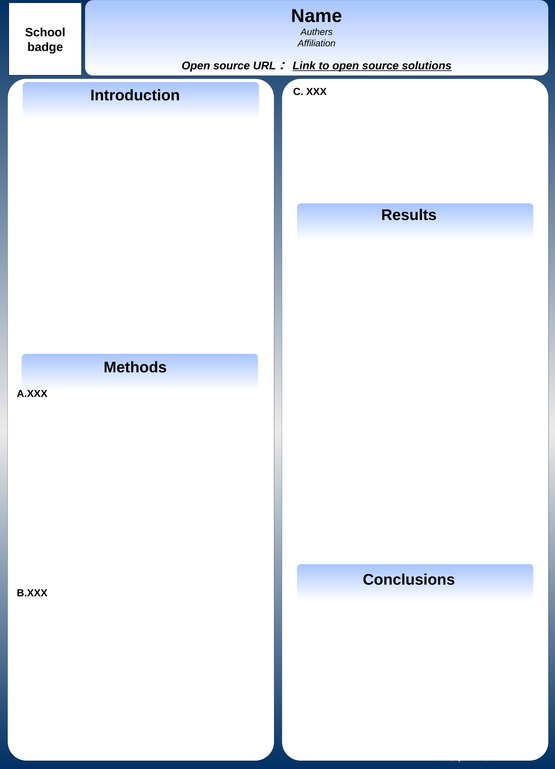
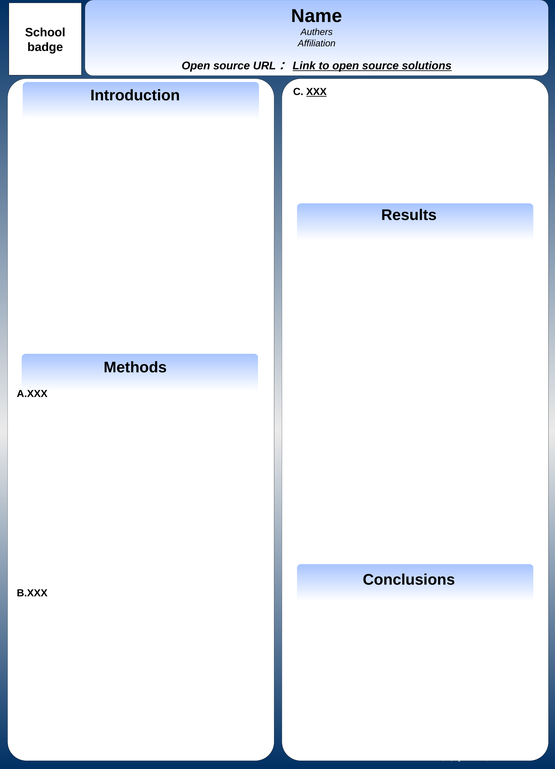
XXX underline: none -> present
